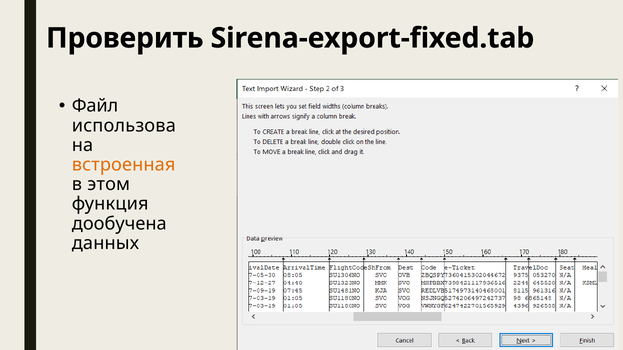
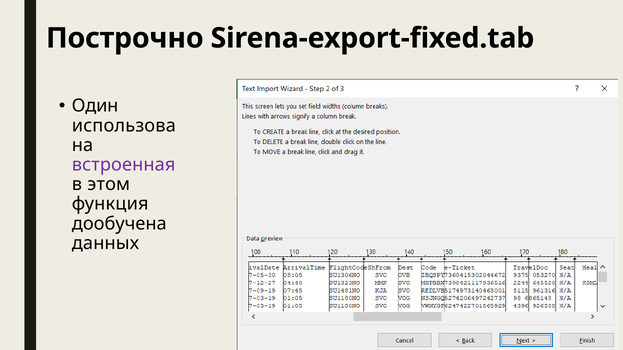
Проверить: Проверить -> Построчно
Файл: Файл -> Один
встроенная colour: orange -> purple
